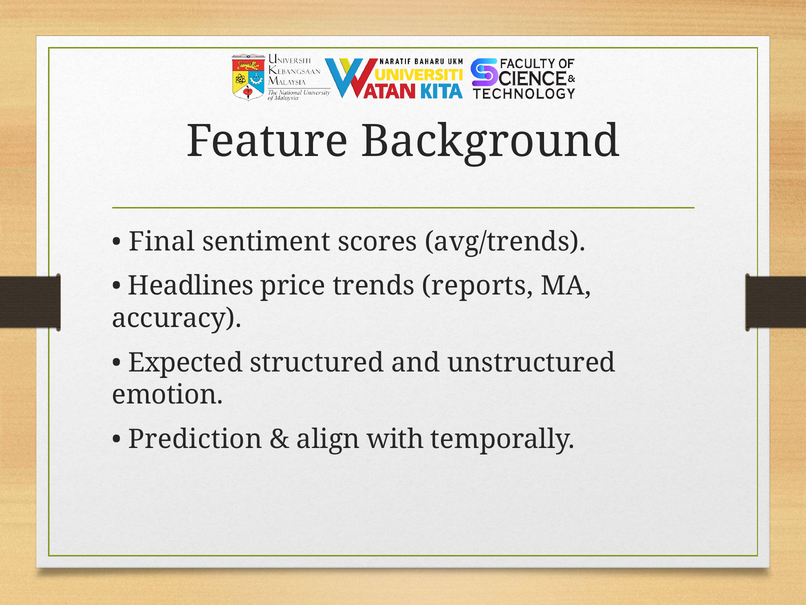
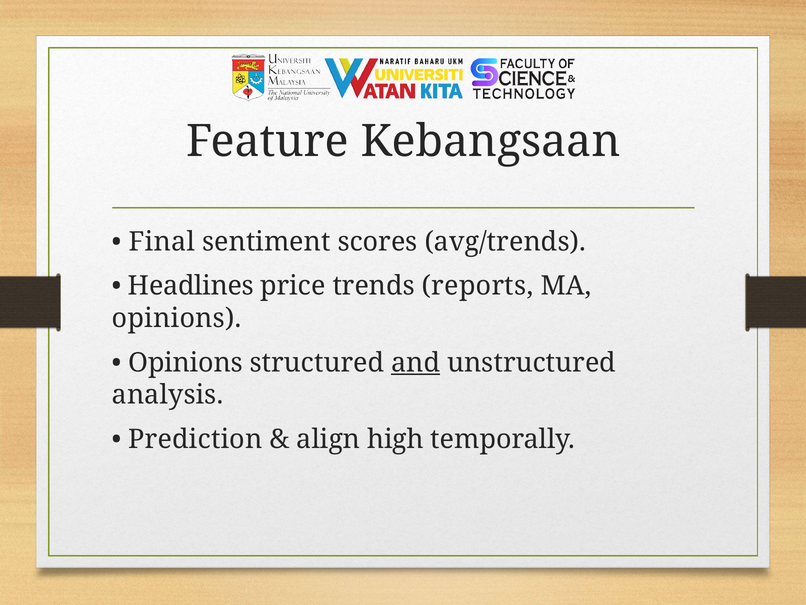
Background: Background -> Kebangsaan
accuracy at (177, 318): accuracy -> opinions
Expected at (186, 362): Expected -> Opinions
and underline: none -> present
emotion: emotion -> analysis
with: with -> high
